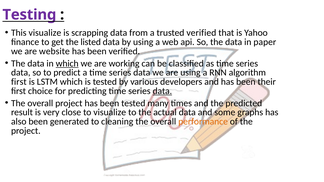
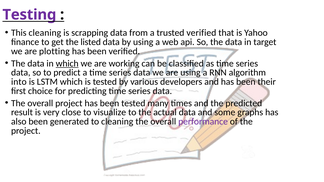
This visualize: visualize -> cleaning
paper: paper -> target
website: website -> plotting
first at (19, 82): first -> into
data at (162, 91) underline: present -> none
performance colour: orange -> purple
